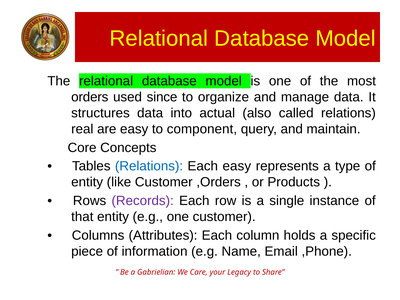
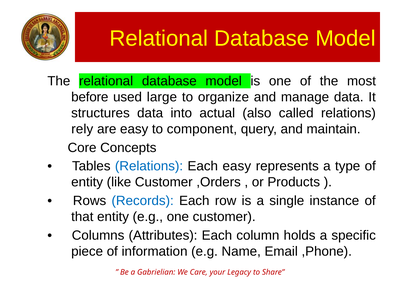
orders: orders -> before
since: since -> large
real: real -> rely
Records colour: purple -> blue
